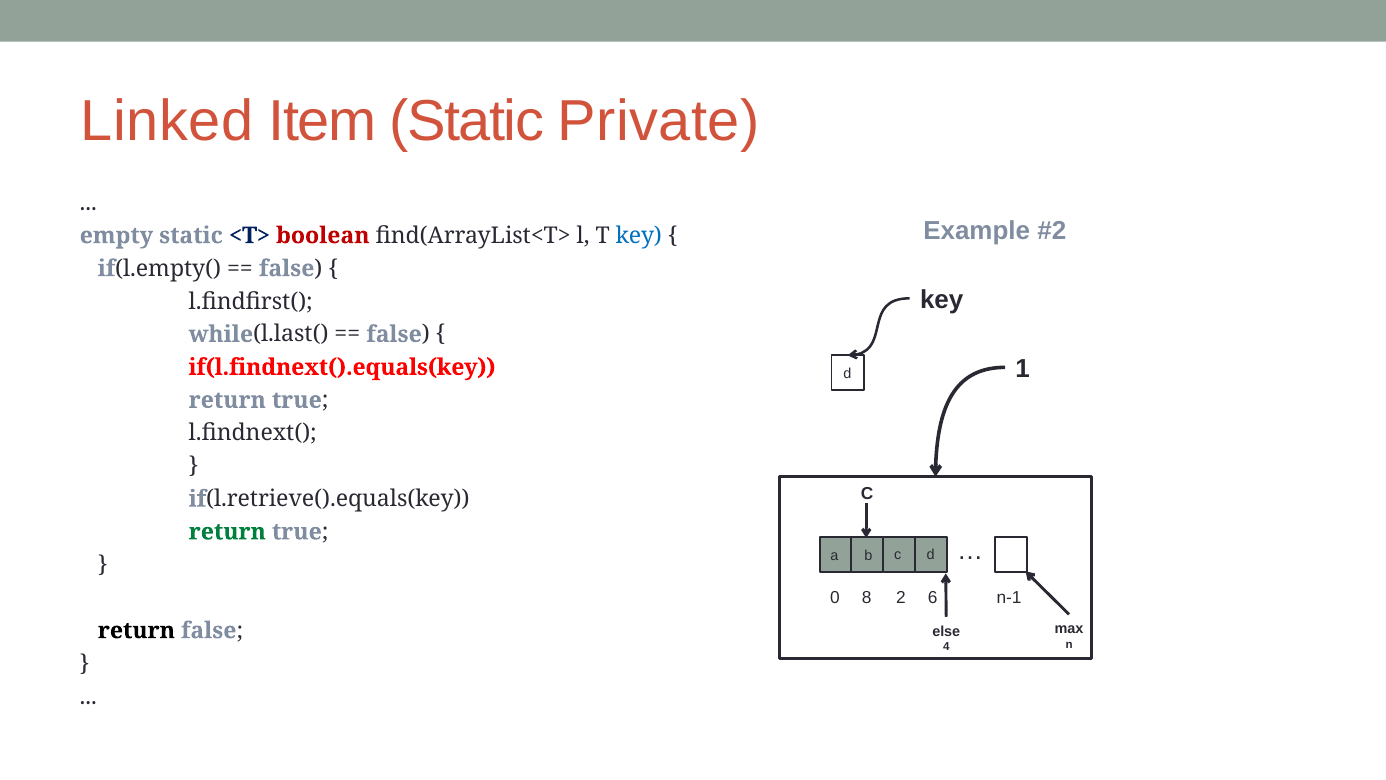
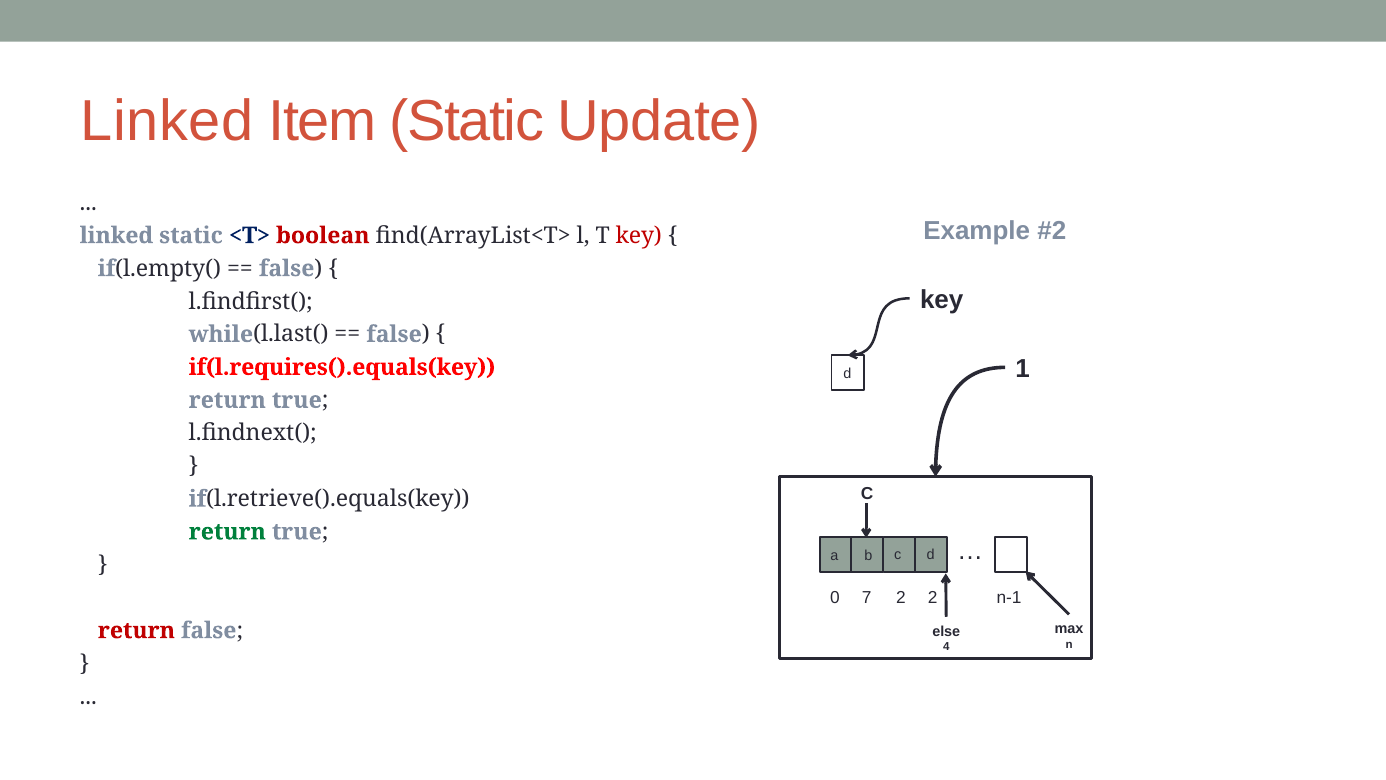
Private: Private -> Update
empty at (116, 235): empty -> linked
key at (639, 235) colour: blue -> red
if(l.findnext().equals(key: if(l.findnext().equals(key -> if(l.requires().equals(key
8: 8 -> 7
2 6: 6 -> 2
return at (136, 630) colour: black -> red
